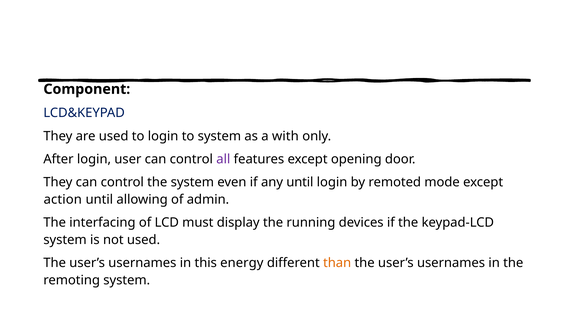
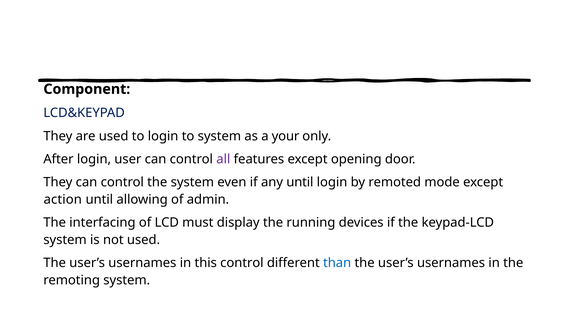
with: with -> your
this energy: energy -> control
than colour: orange -> blue
